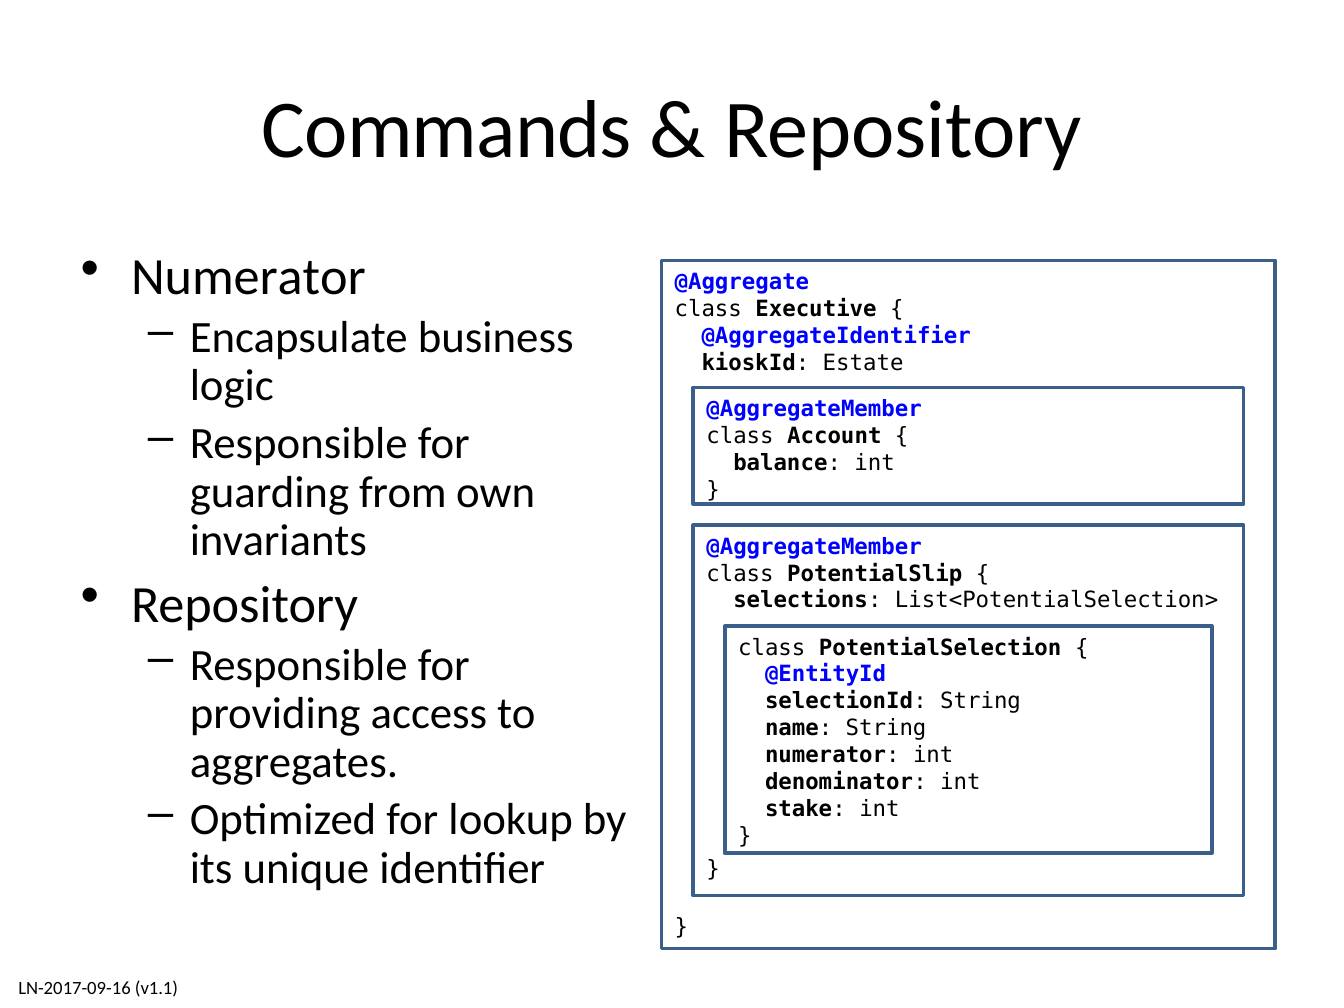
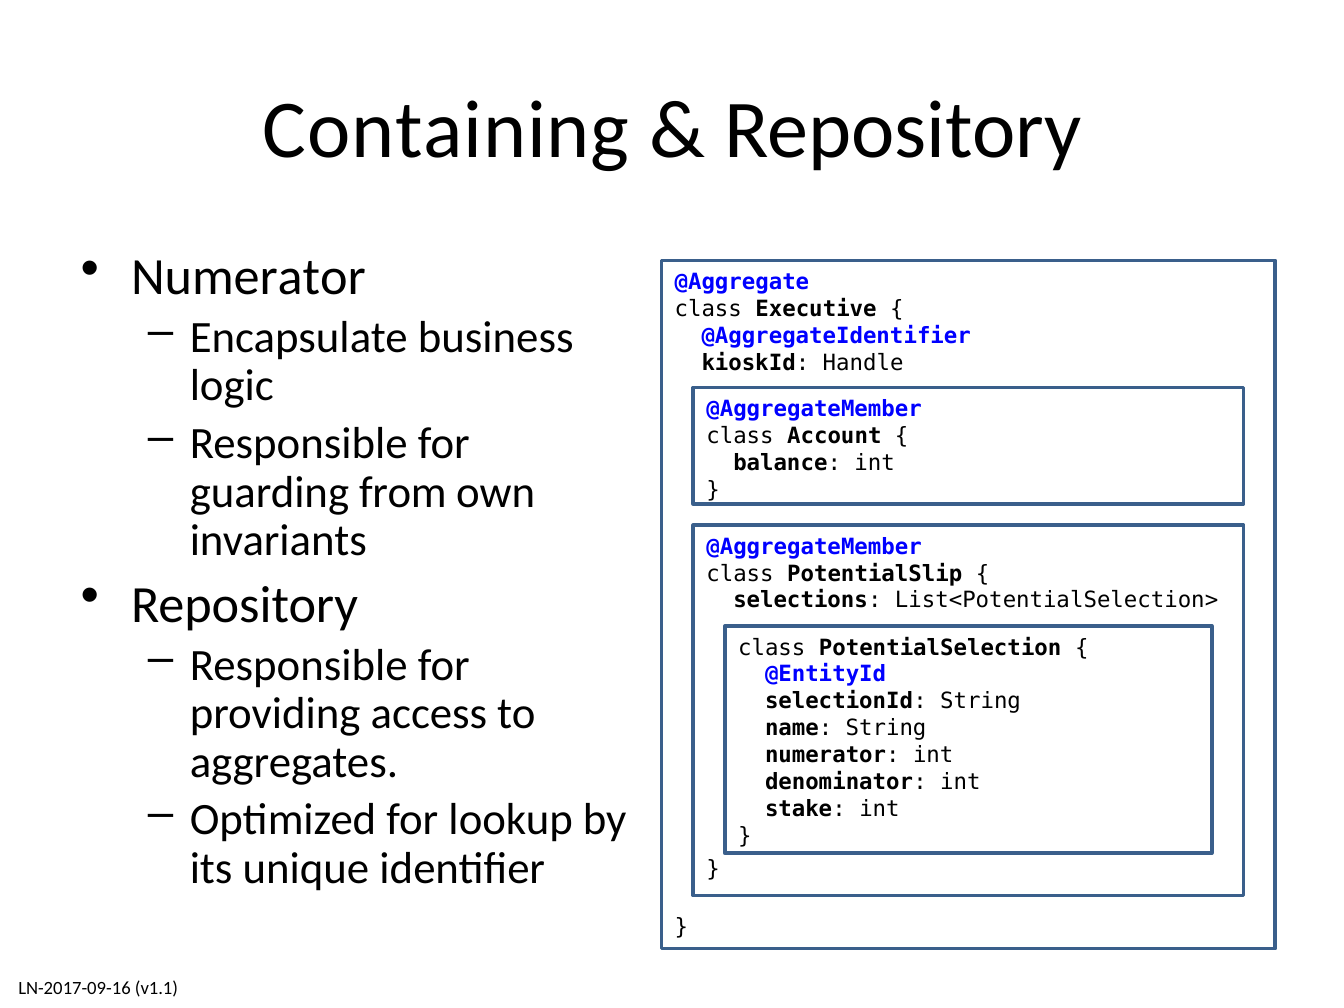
Commands: Commands -> Containing
Estate: Estate -> Handle
